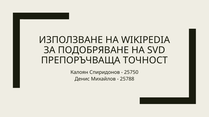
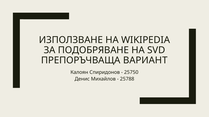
ТОЧНОСТ: ТОЧНОСТ -> ВАРИАНТ
